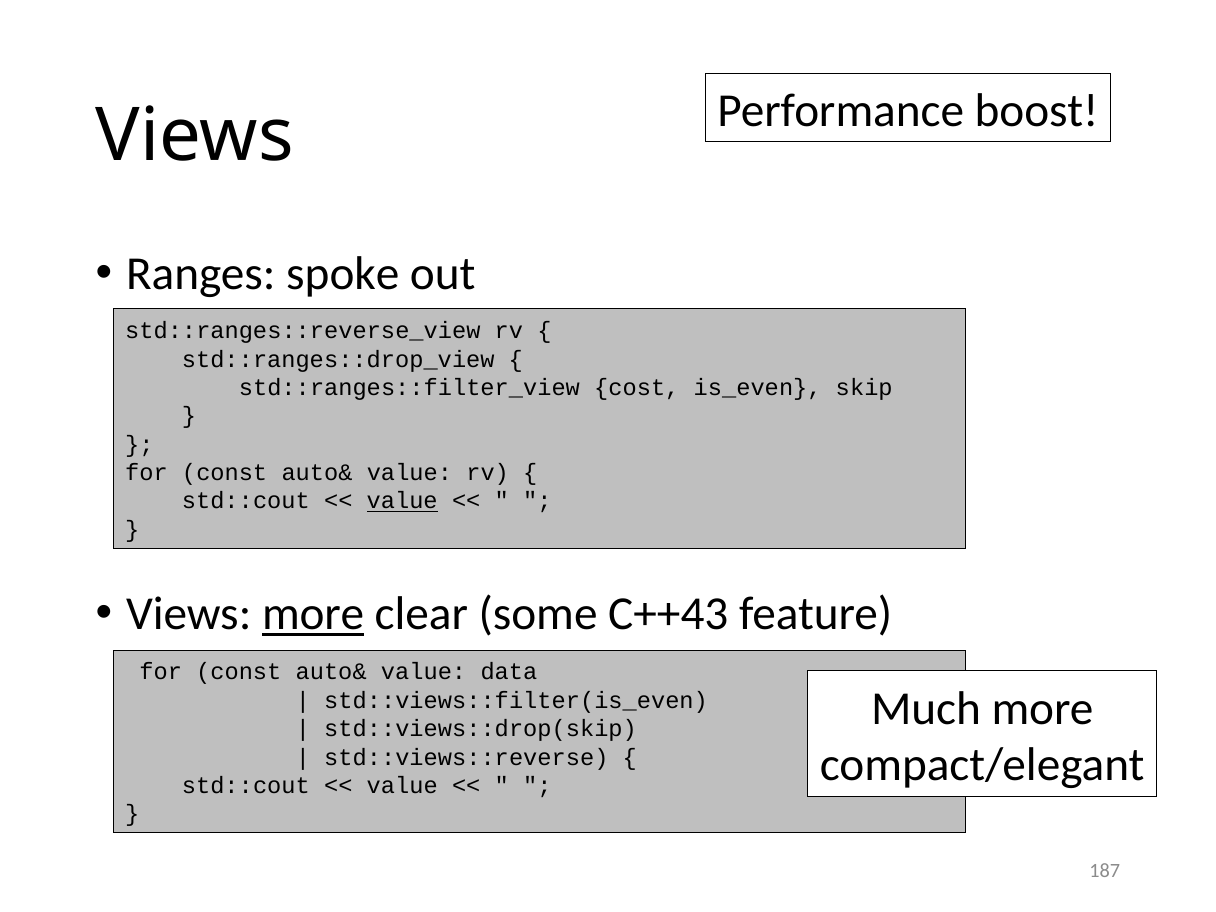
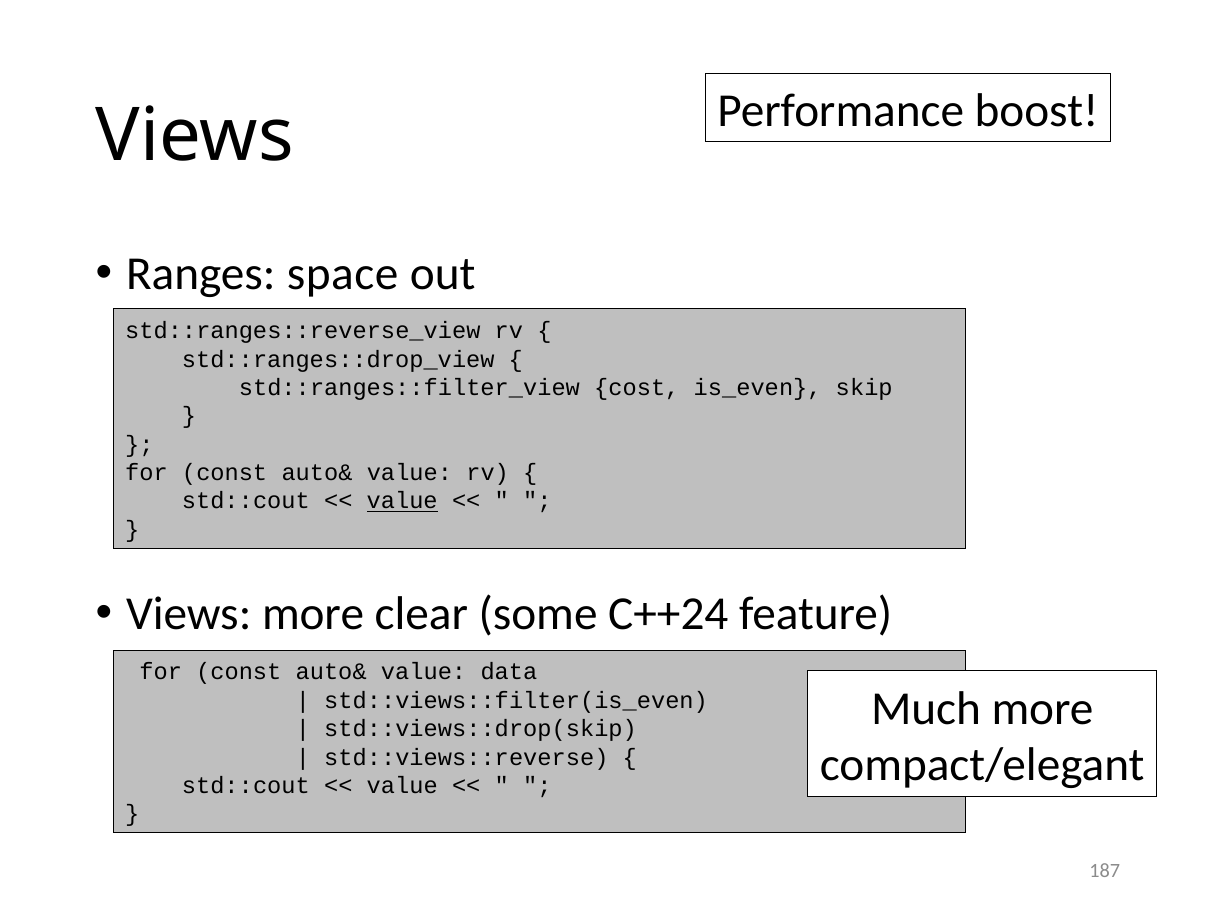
spoke: spoke -> space
more at (313, 614) underline: present -> none
C++43: C++43 -> C++24
